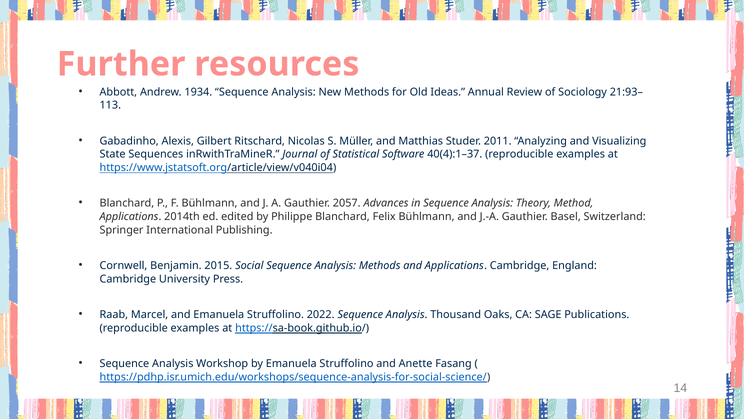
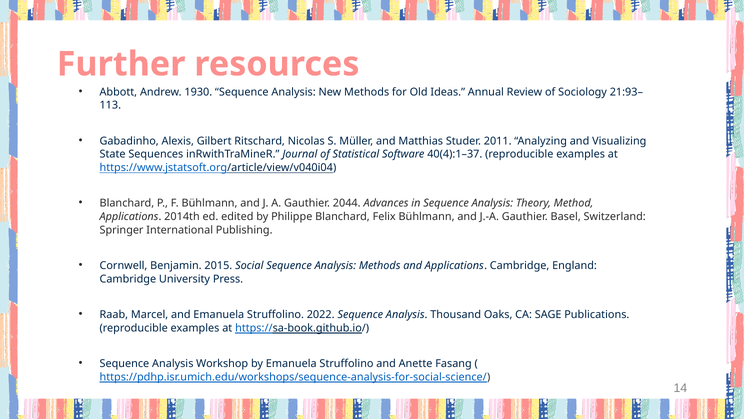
1934: 1934 -> 1930
2057: 2057 -> 2044
